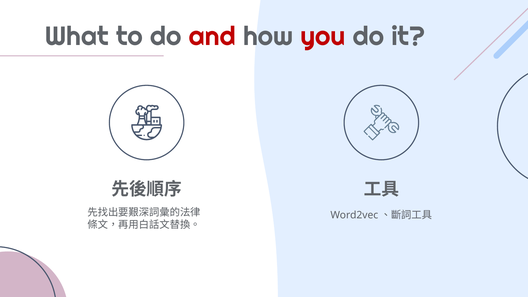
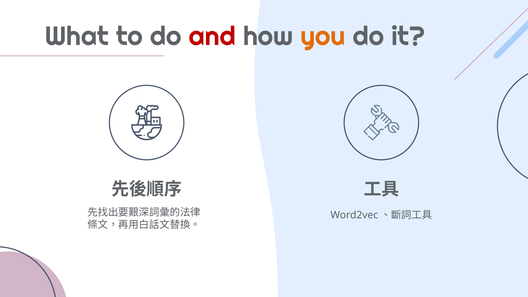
you colour: red -> orange
